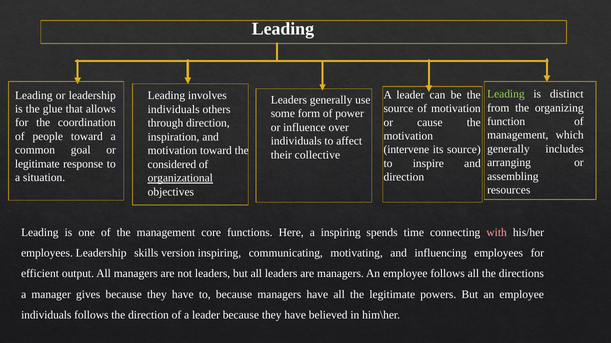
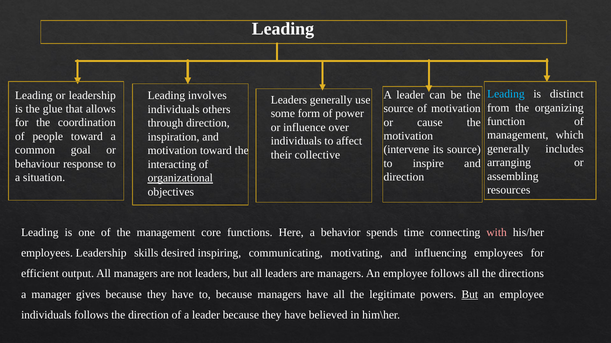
Leading at (506, 94) colour: light green -> light blue
legitimate at (37, 164): legitimate -> behaviour
considered: considered -> interacting
a inspiring: inspiring -> behavior
version: version -> desired
But at (470, 295) underline: none -> present
